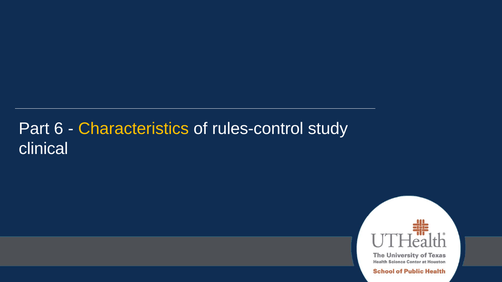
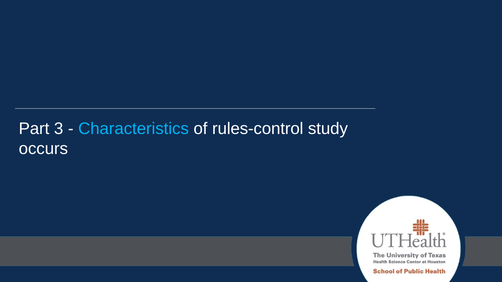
6: 6 -> 3
Characteristics colour: yellow -> light blue
clinical: clinical -> occurs
